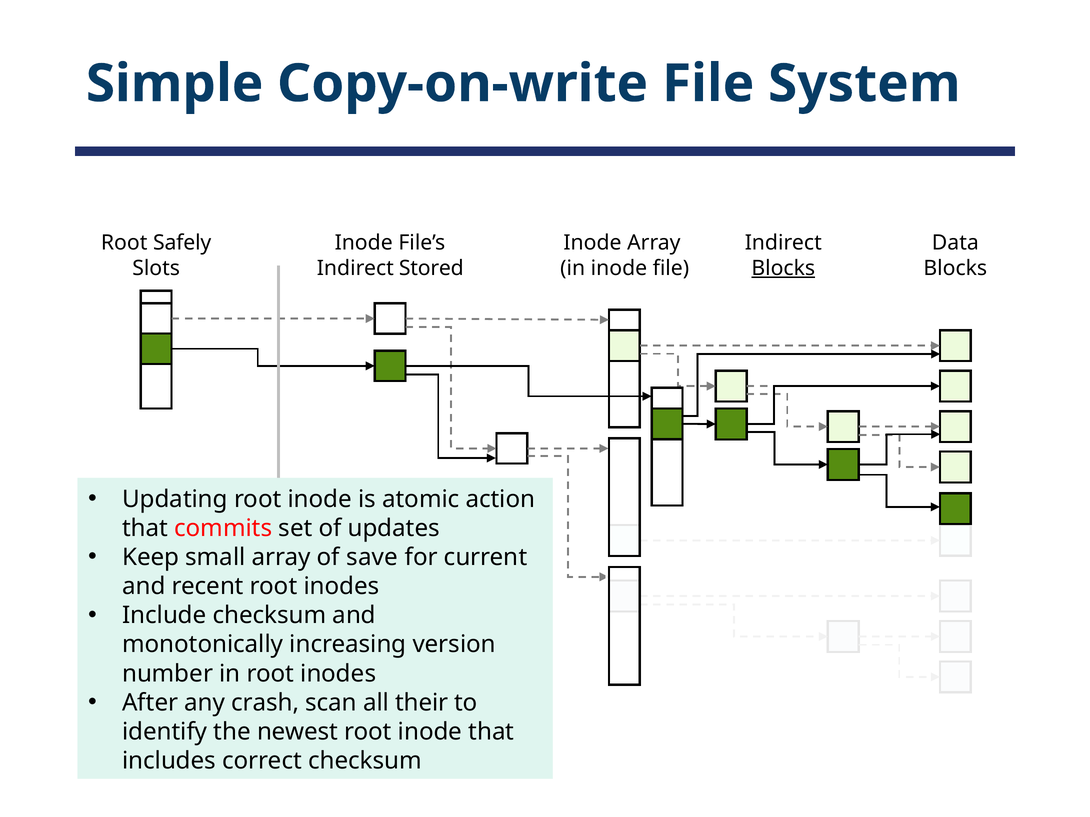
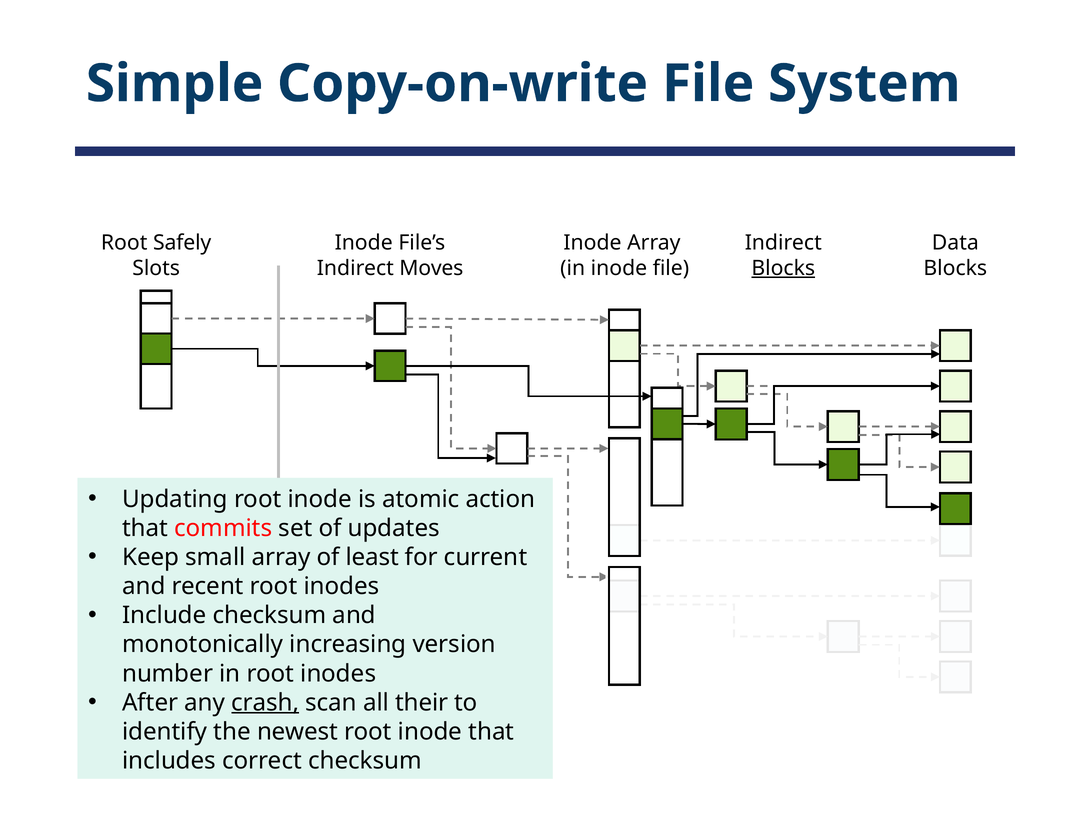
Stored: Stored -> Moves
save: save -> least
crash underline: none -> present
